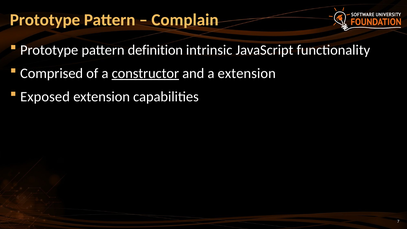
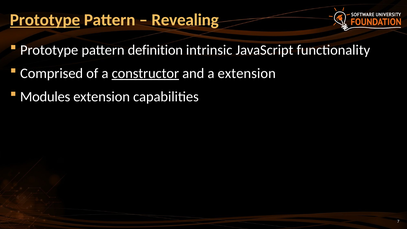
Prototype at (45, 20) underline: none -> present
Complain: Complain -> Revealing
Exposed: Exposed -> Modules
